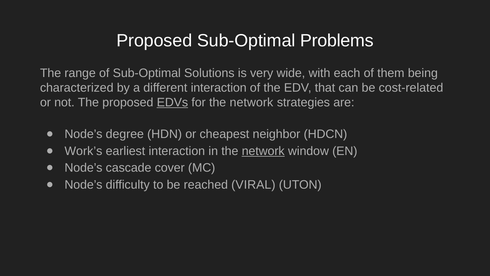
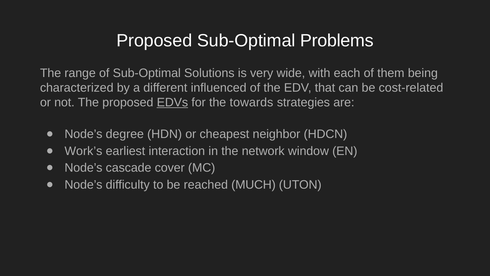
different interaction: interaction -> influenced
for the network: network -> towards
network at (263, 151) underline: present -> none
VIRAL: VIRAL -> MUCH
